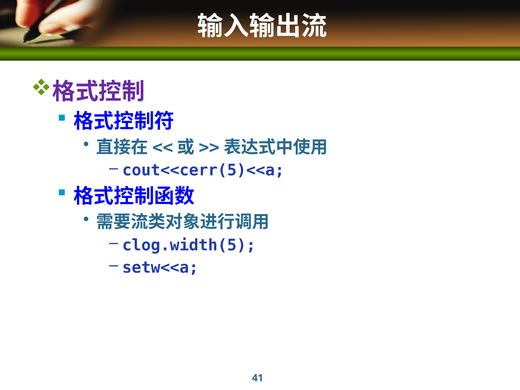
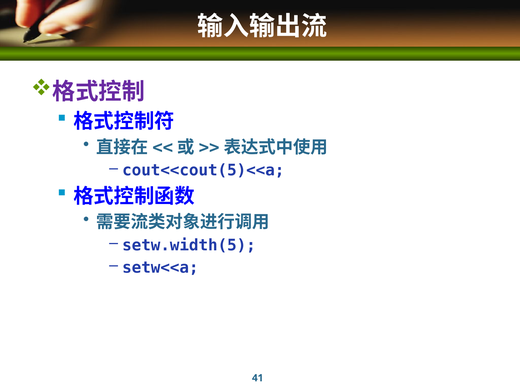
cout<<cerr(5)<<a: cout<<cerr(5)<<a -> cout<<cout(5)<<a
clog.width(5: clog.width(5 -> setw.width(5
